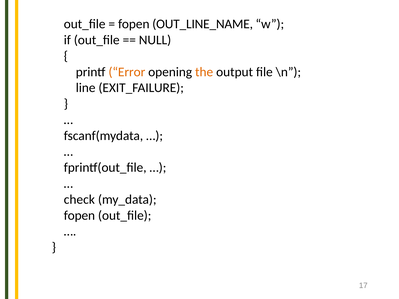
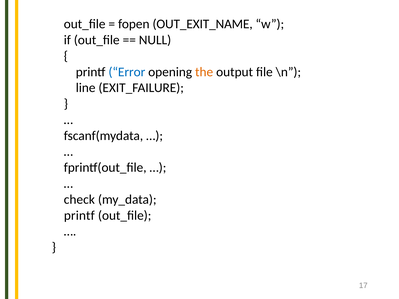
OUT_LINE_NAME: OUT_LINE_NAME -> OUT_EXIT_NAME
Error colour: orange -> blue
fopen at (79, 216): fopen -> printf
